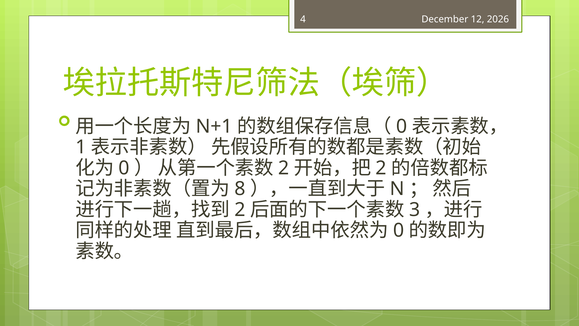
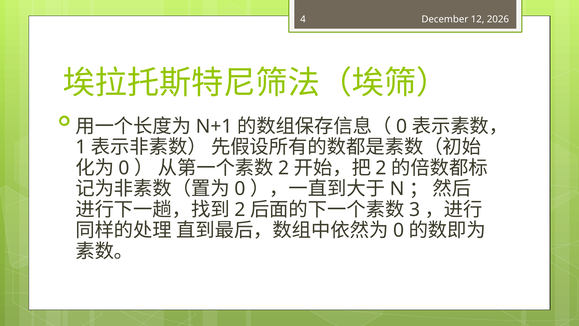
8 at (240, 189): 8 -> 0
